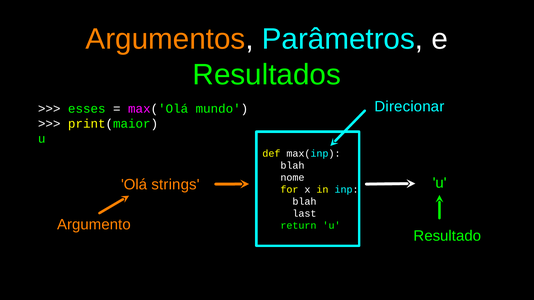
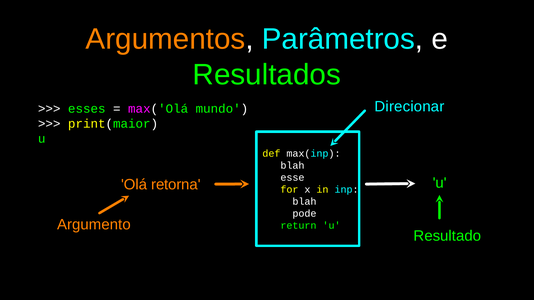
nome: nome -> esse
strings: strings -> retorna
last: last -> pode
